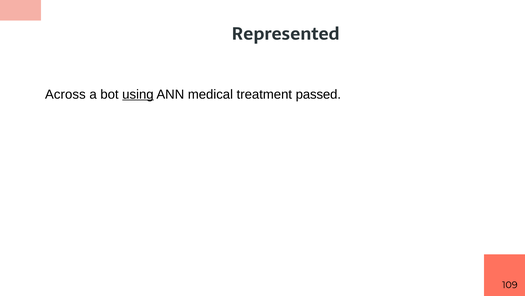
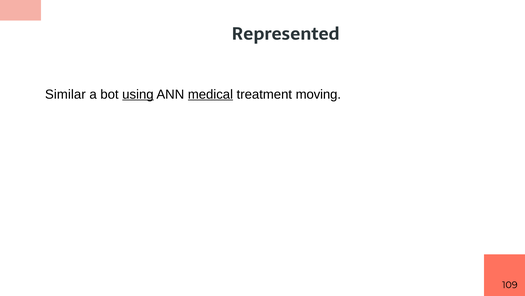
Across: Across -> Similar
medical underline: none -> present
passed: passed -> moving
